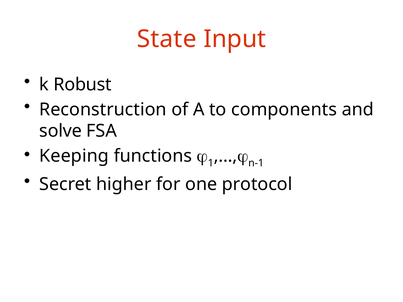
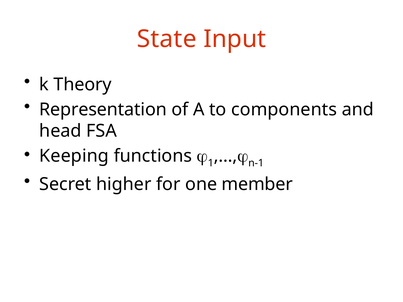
Robust: Robust -> Theory
Reconstruction: Reconstruction -> Representation
solve: solve -> head
protocol: protocol -> member
